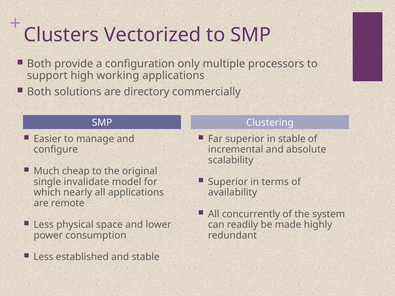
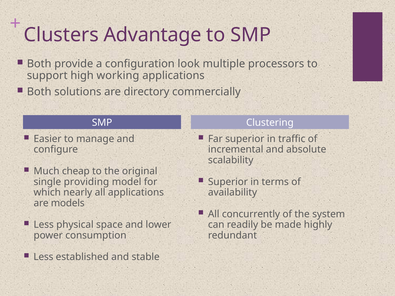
Vectorized: Vectorized -> Advantage
only: only -> look
in stable: stable -> traffic
invalidate: invalidate -> providing
remote: remote -> models
